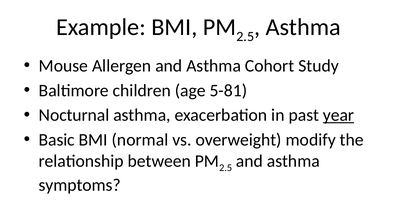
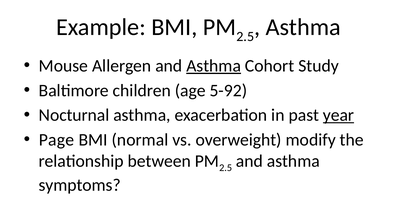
Asthma at (214, 66) underline: none -> present
5-81: 5-81 -> 5-92
Basic: Basic -> Page
